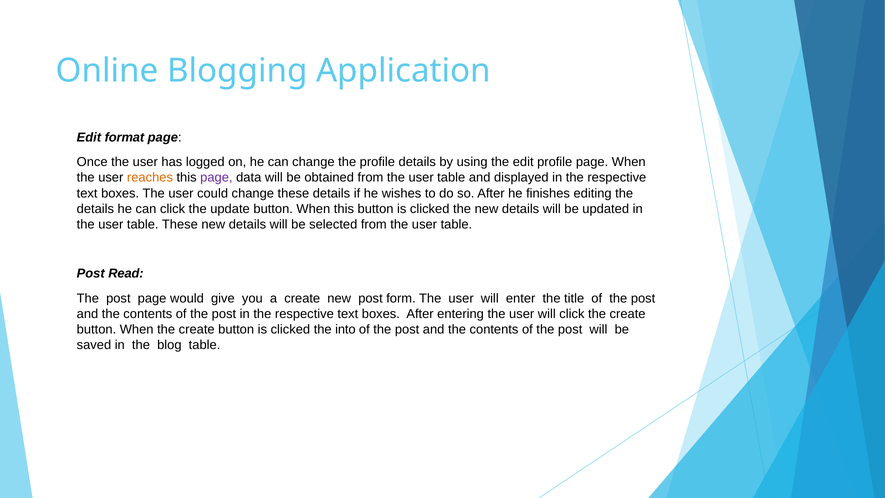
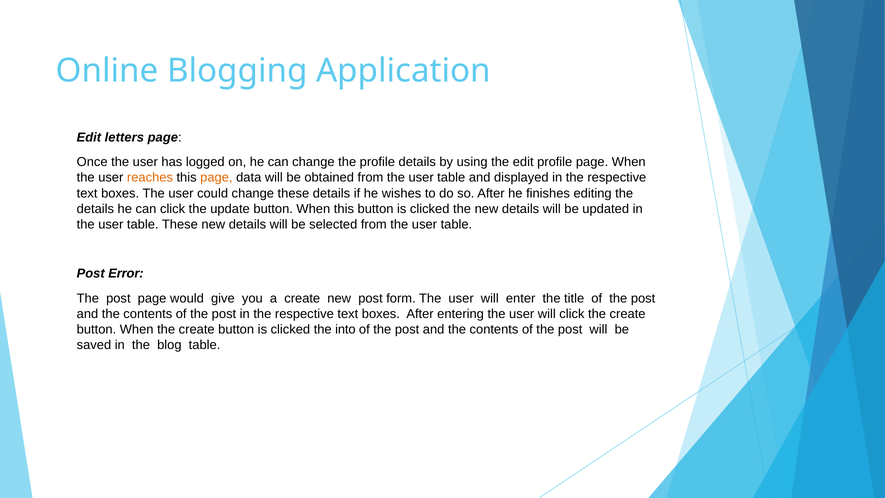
format: format -> letters
page at (216, 178) colour: purple -> orange
Read: Read -> Error
